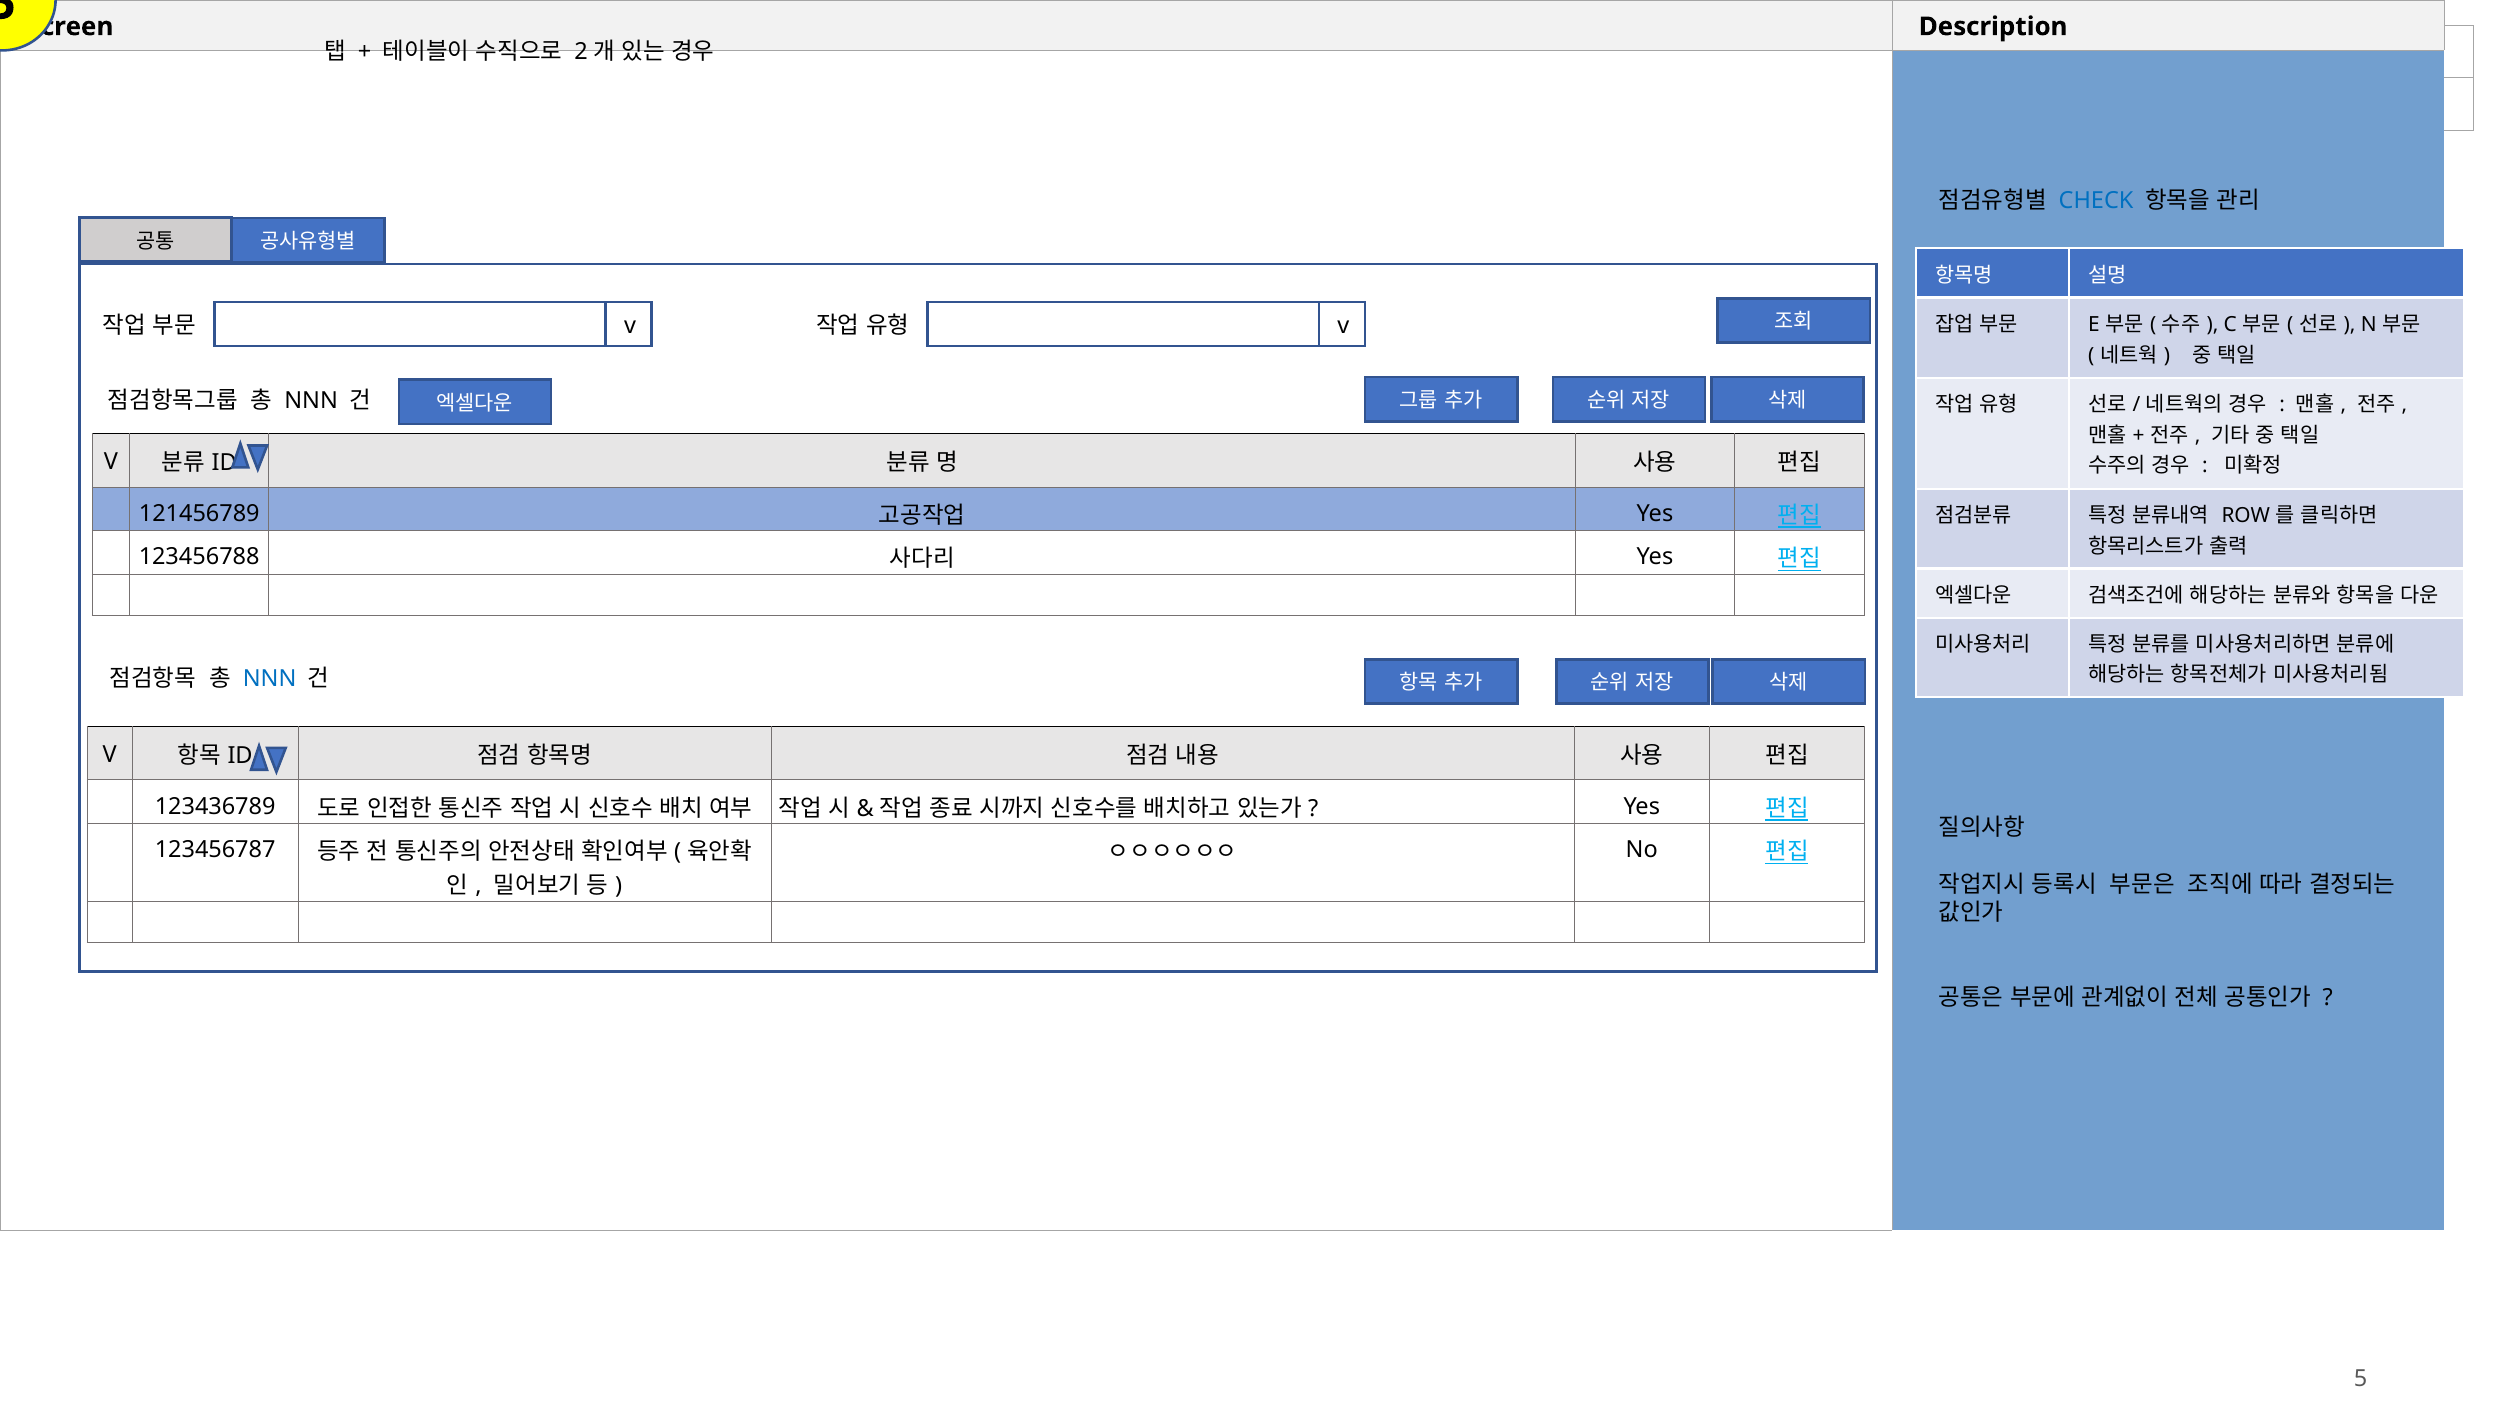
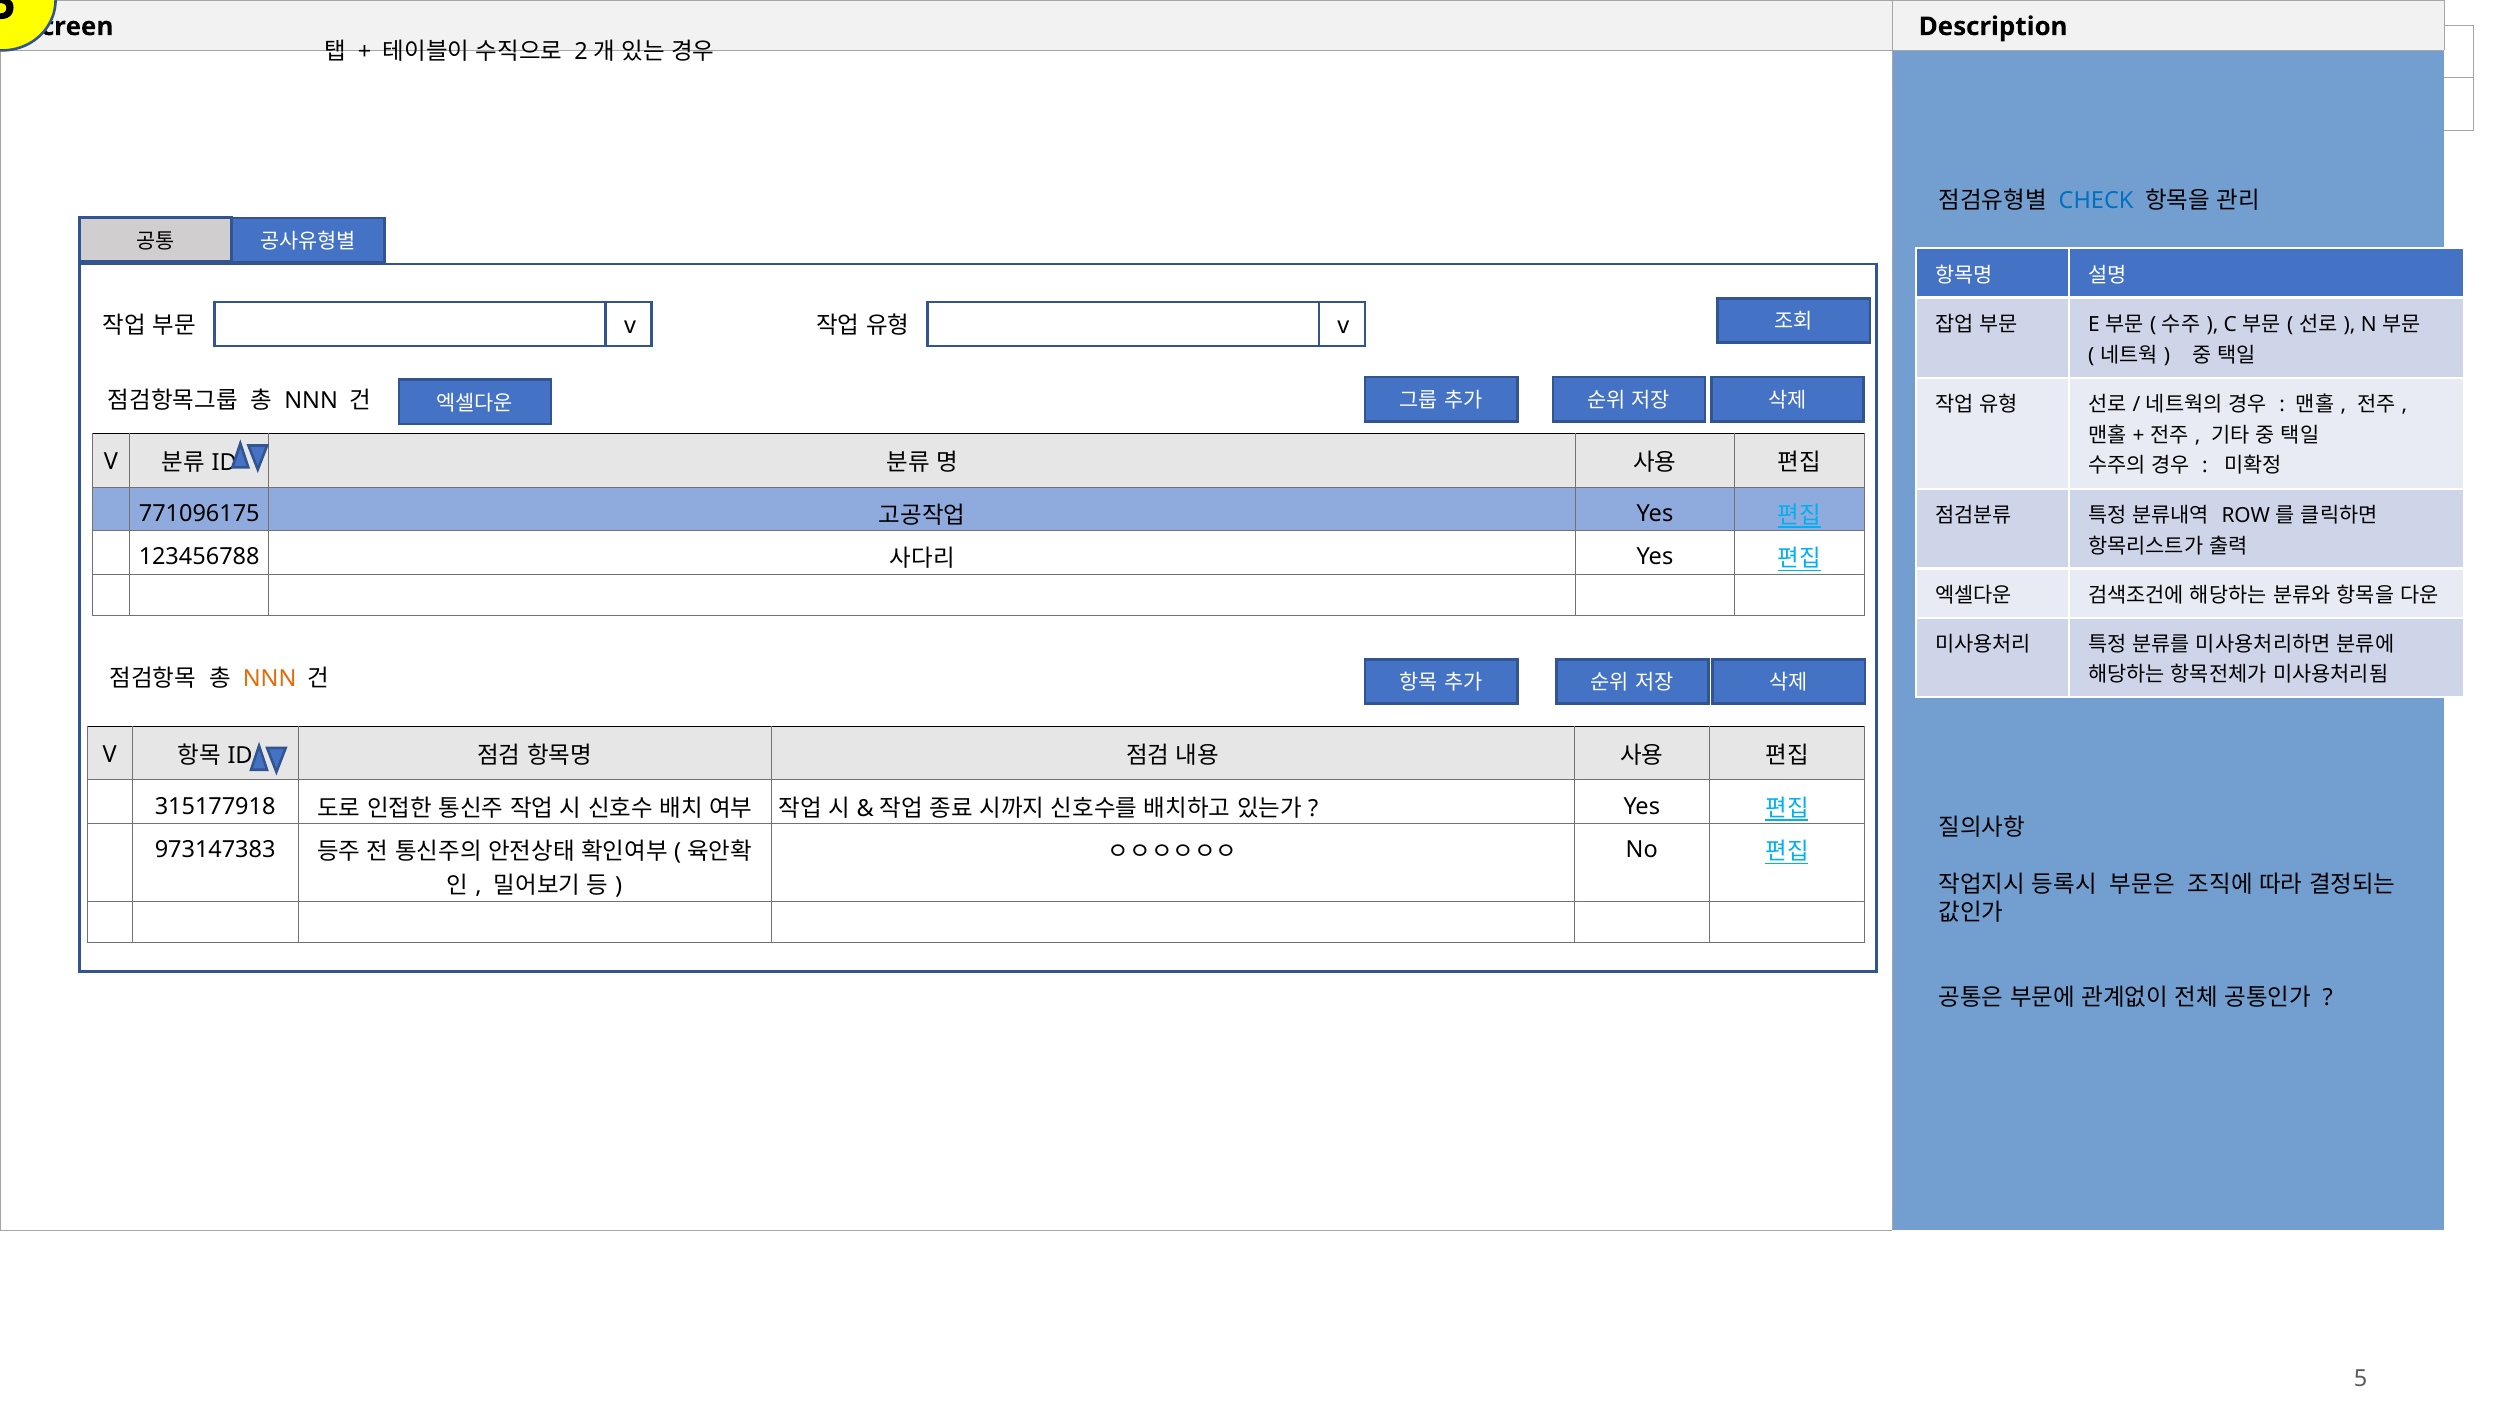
121456789: 121456789 -> 771096175
NNN at (270, 679) colour: blue -> orange
123436789: 123436789 -> 315177918
123456787: 123456787 -> 973147383
